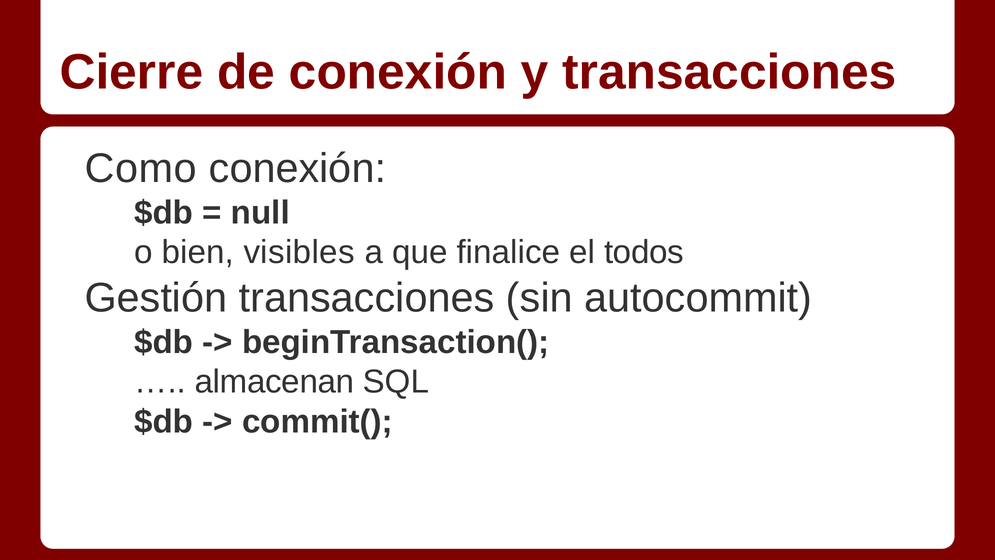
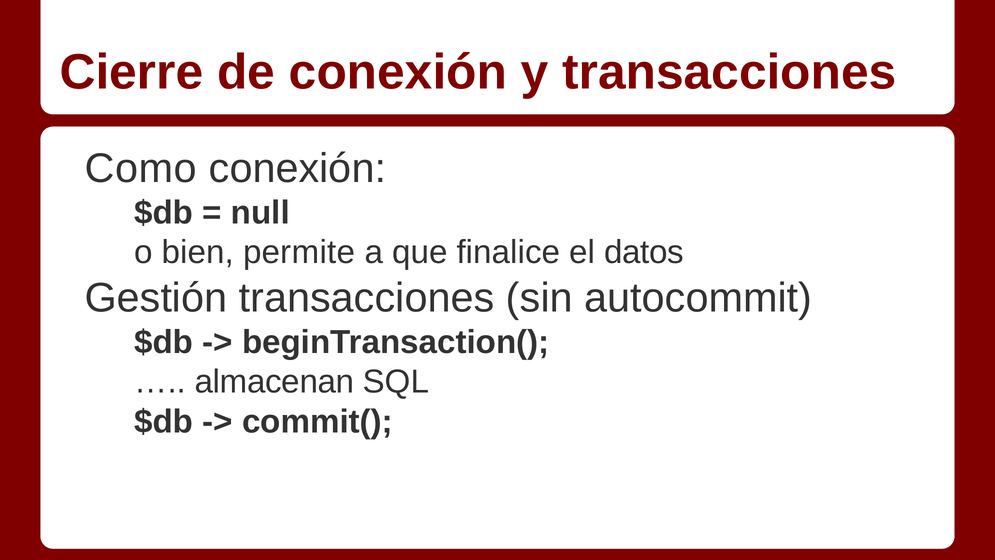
visibles: visibles -> permite
todos: todos -> datos
